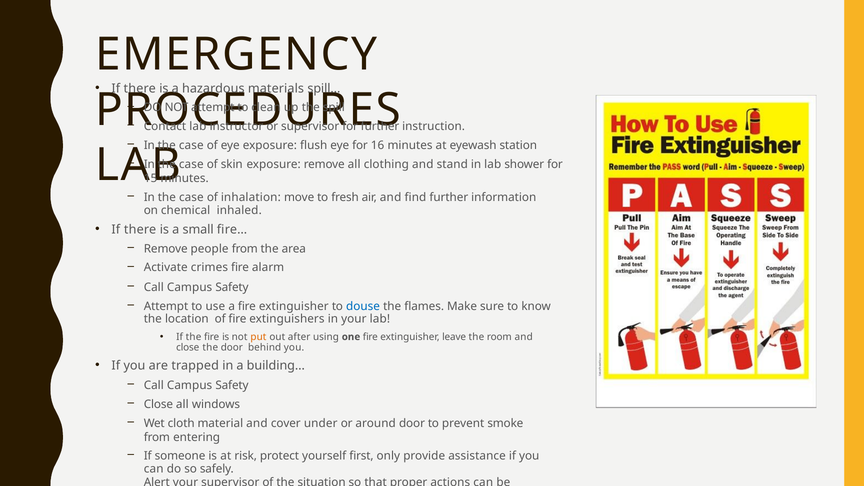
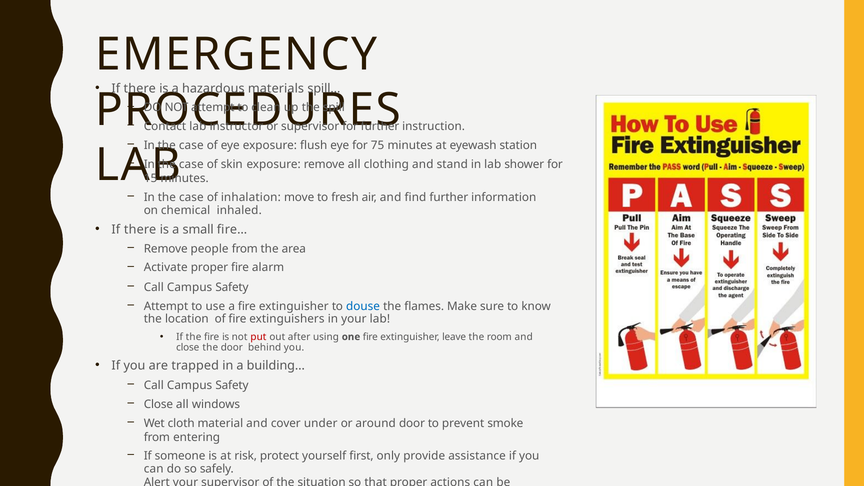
16: 16 -> 75
Activate crimes: crimes -> proper
put colour: orange -> red
